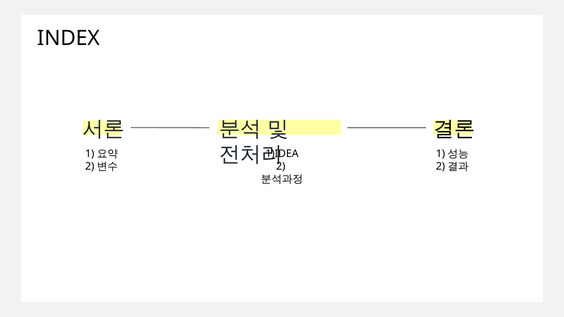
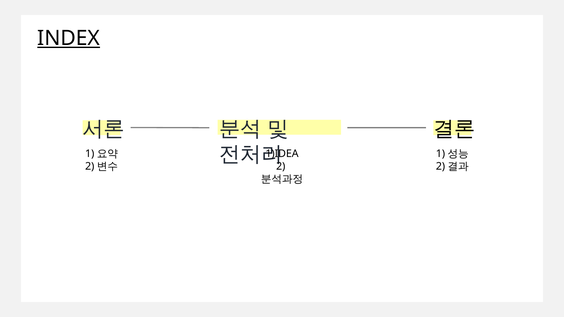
INDEX underline: none -> present
